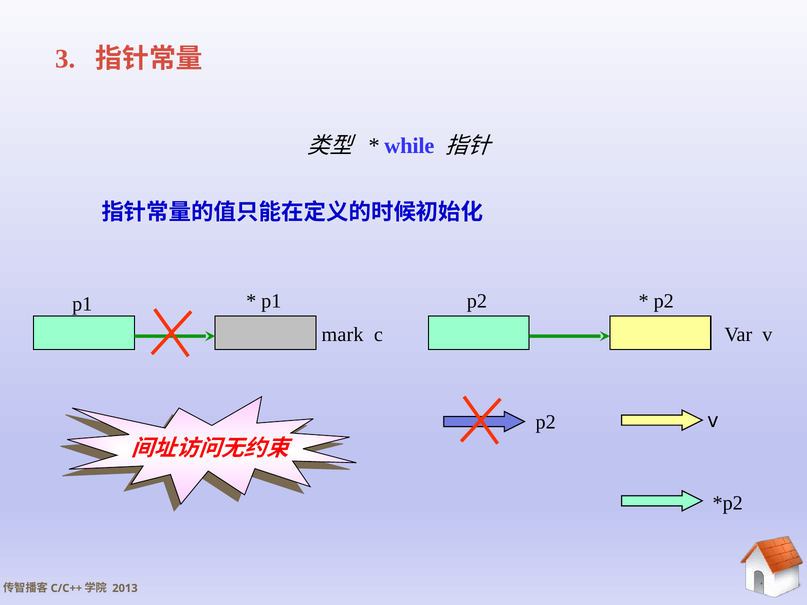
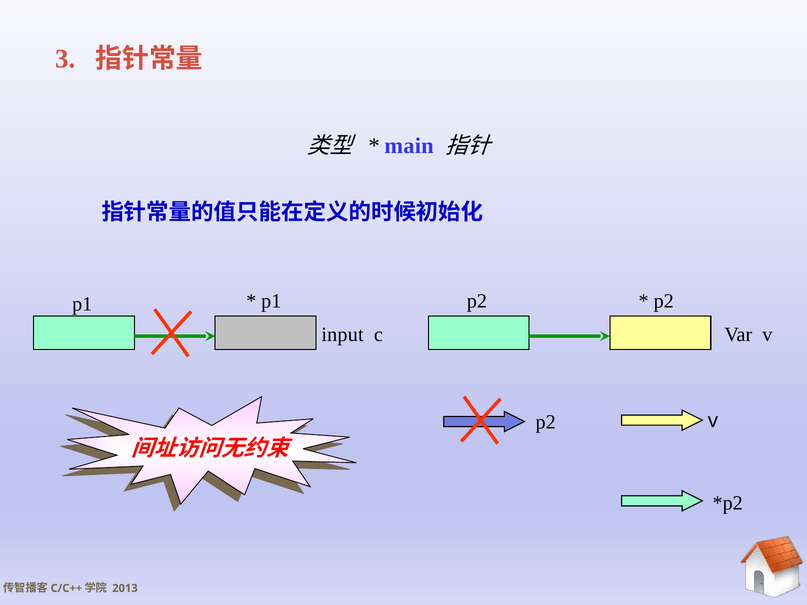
while: while -> main
mark: mark -> input
